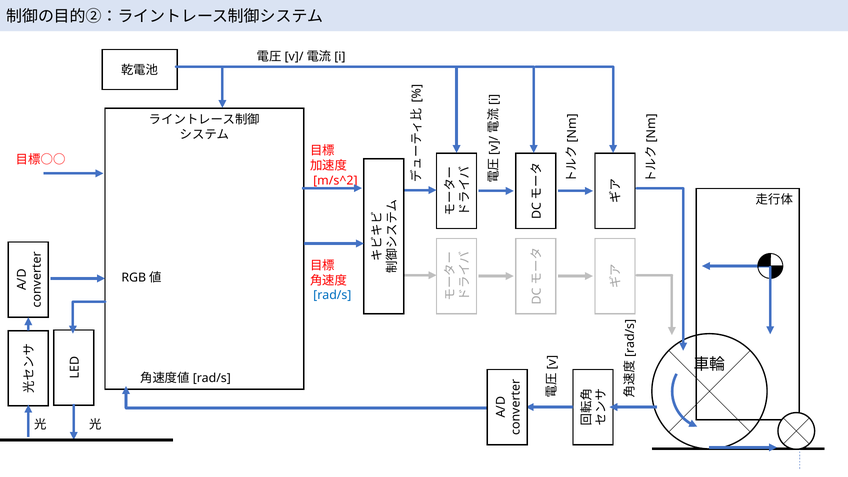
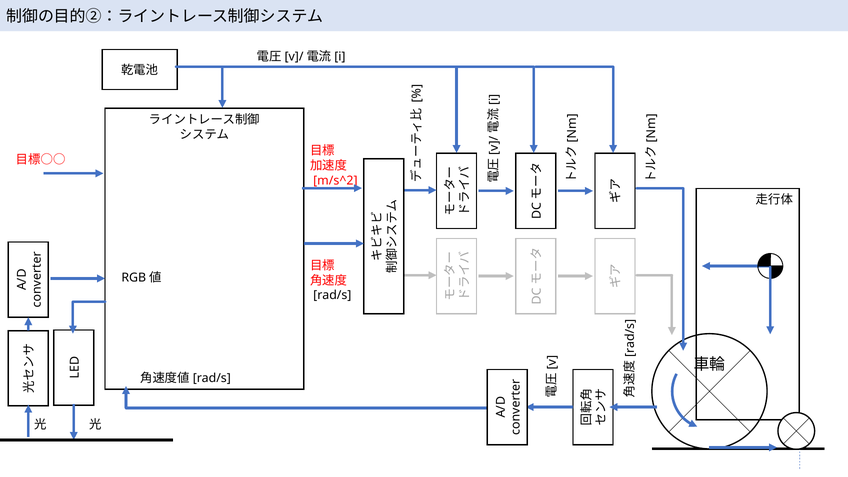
rad/s colour: blue -> black
